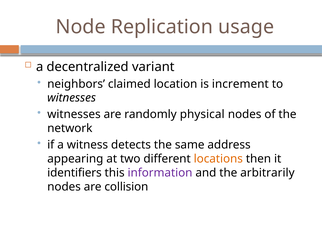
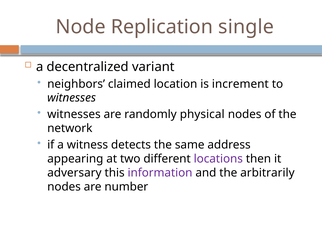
usage: usage -> single
locations colour: orange -> purple
identifiers: identifiers -> adversary
collision: collision -> number
